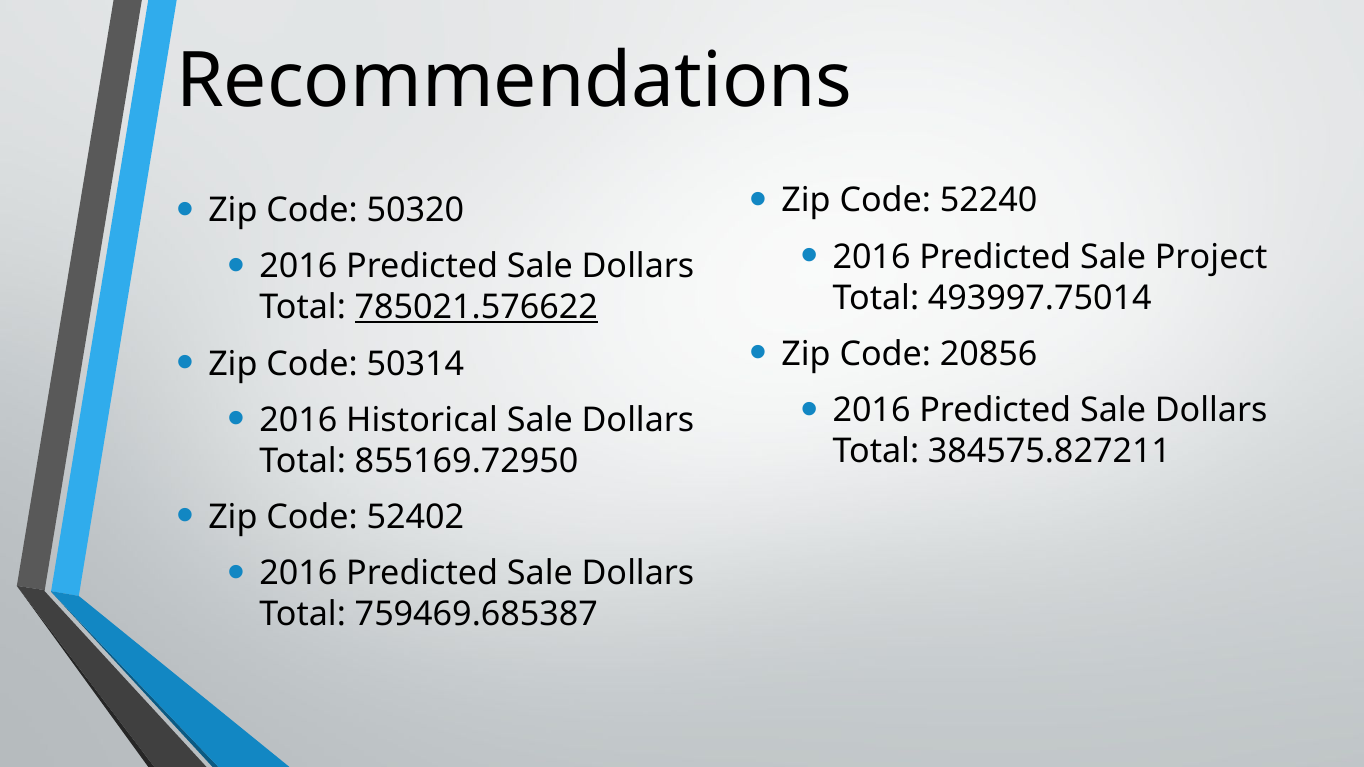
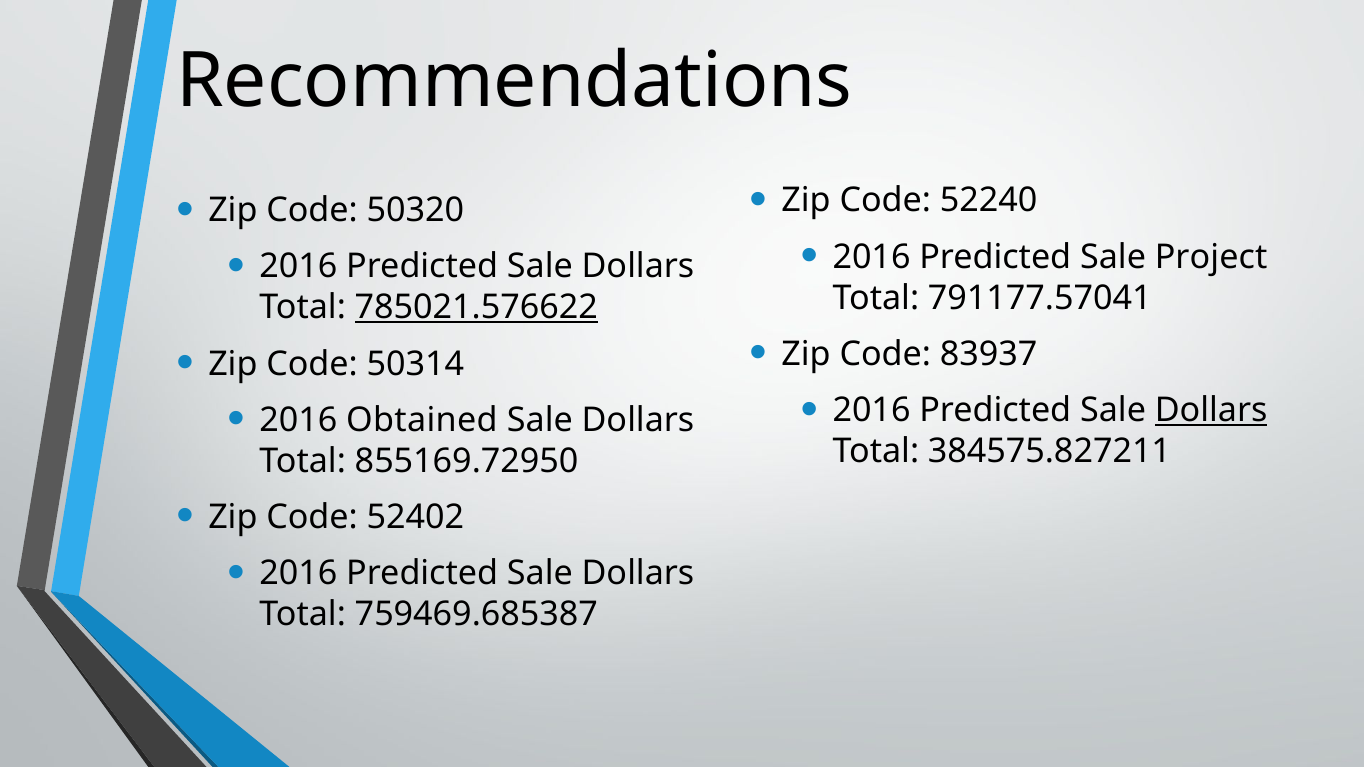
493997.75014: 493997.75014 -> 791177.57041
20856: 20856 -> 83937
Dollars at (1211, 410) underline: none -> present
Historical: Historical -> Obtained
